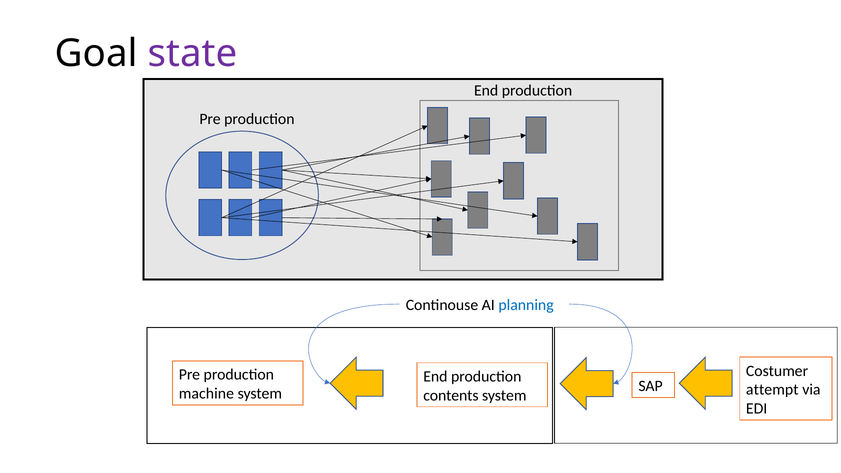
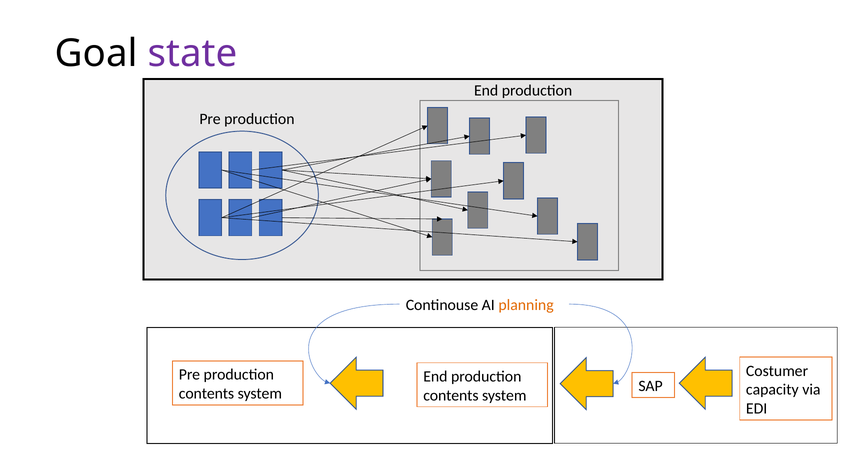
planning colour: blue -> orange
attempt: attempt -> capacity
machine at (206, 394): machine -> contents
